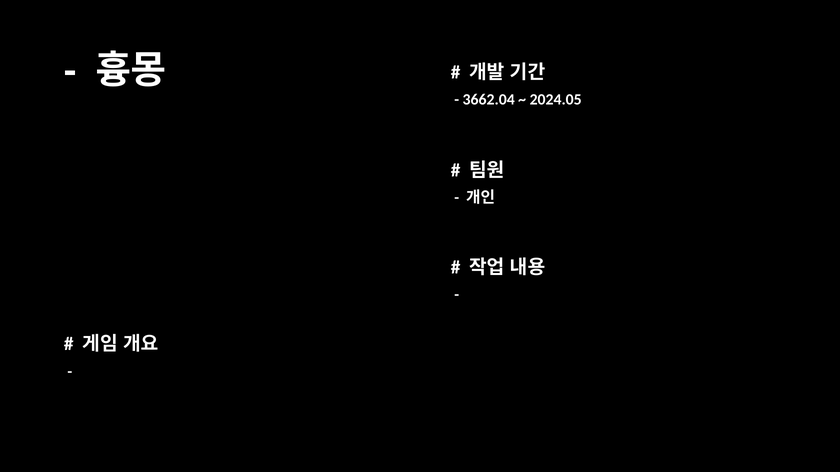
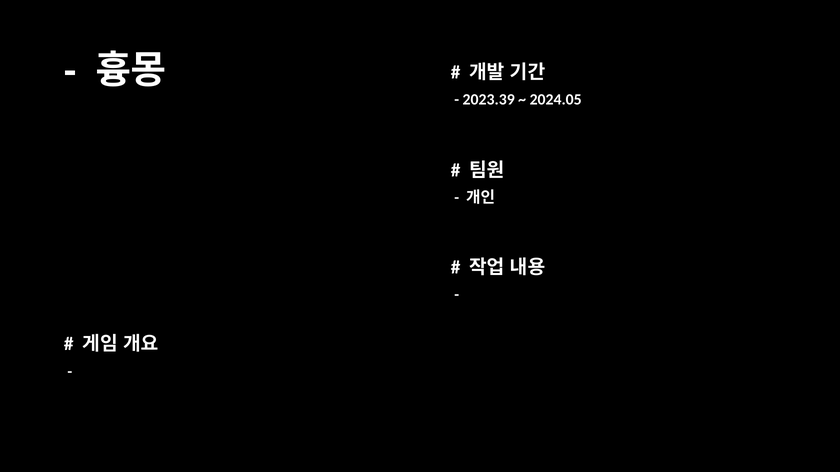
3662.04: 3662.04 -> 2023.39
